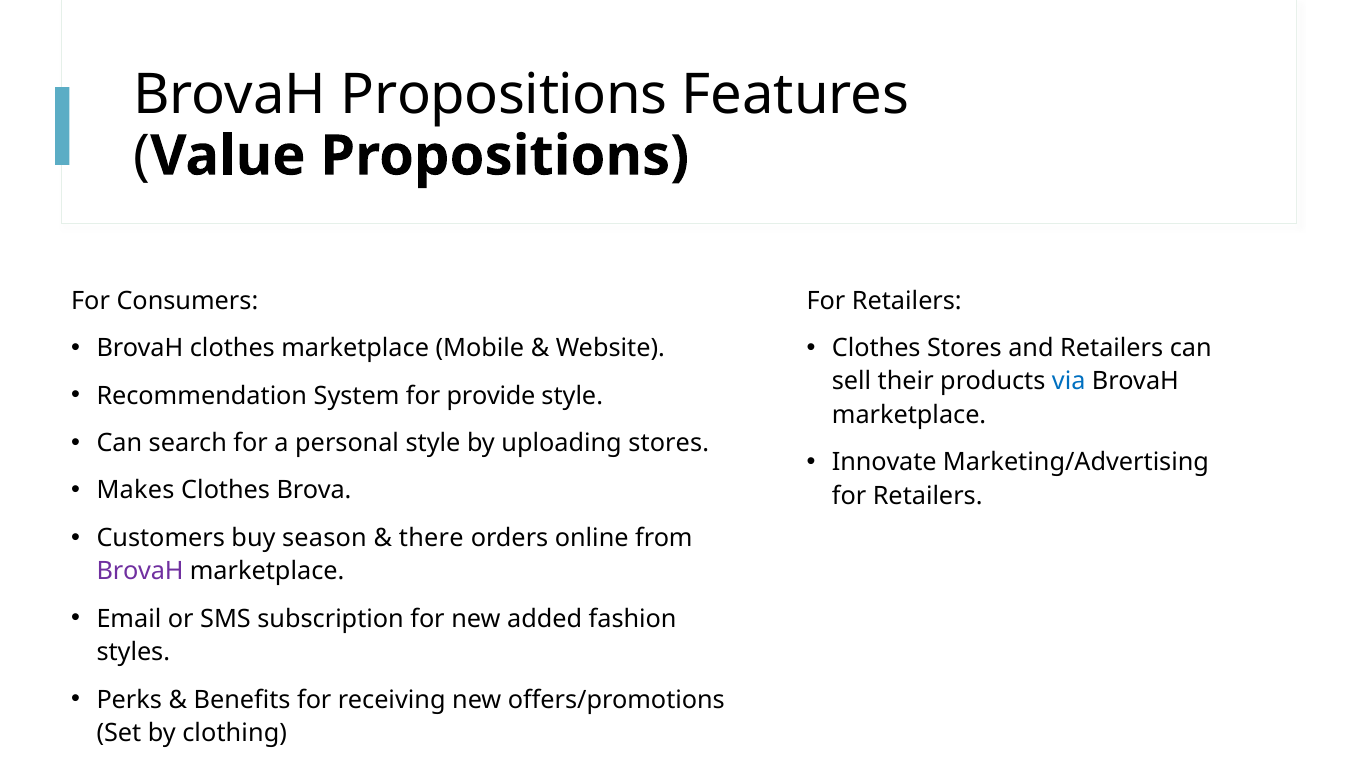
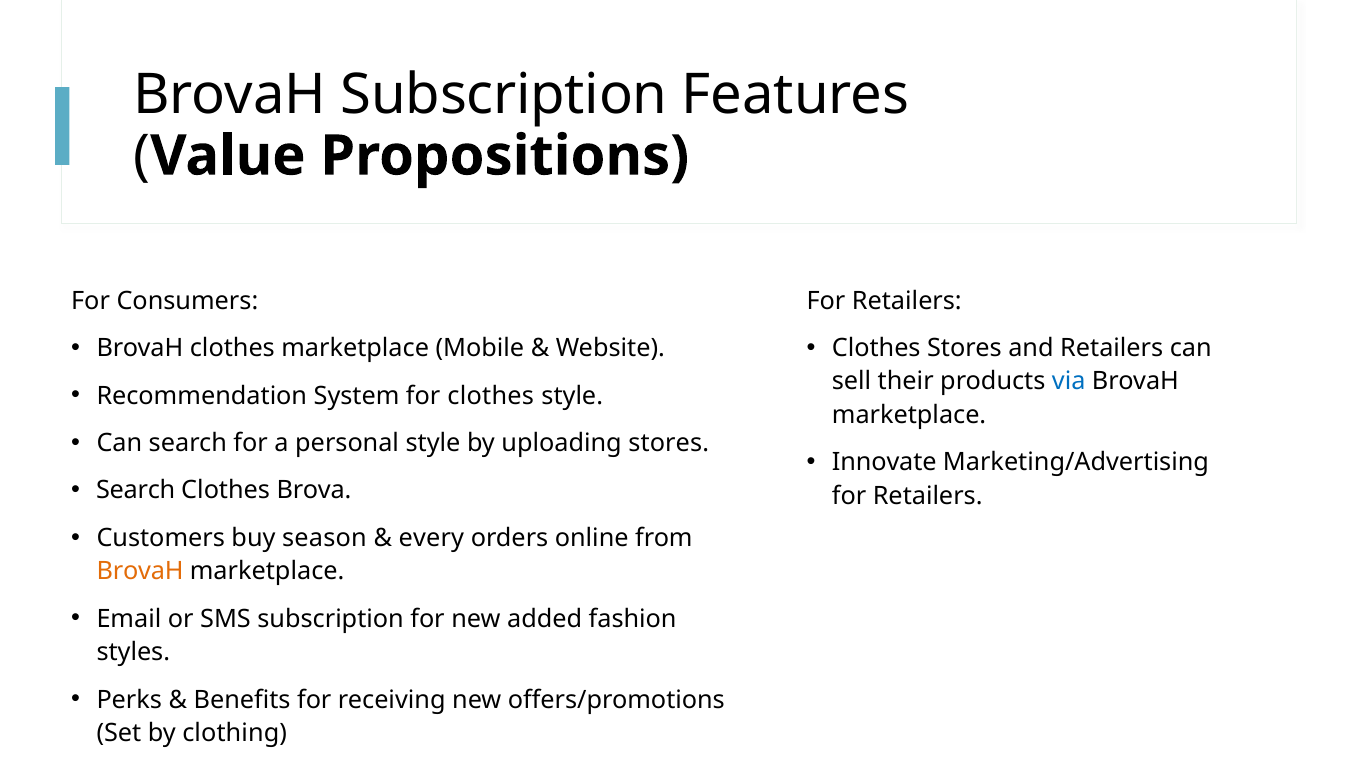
BrovaH Propositions: Propositions -> Subscription
for provide: provide -> clothes
Makes at (135, 490): Makes -> Search
there: there -> every
BrovaH at (140, 571) colour: purple -> orange
